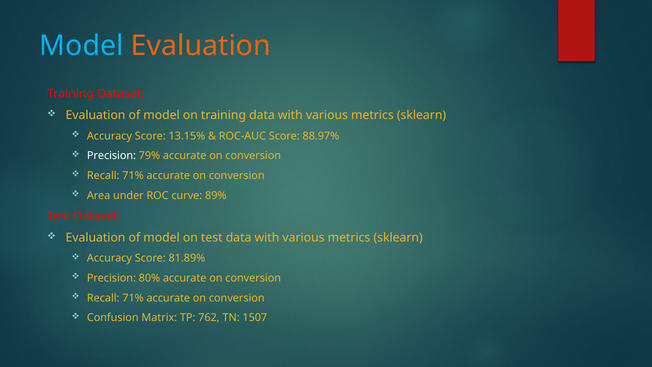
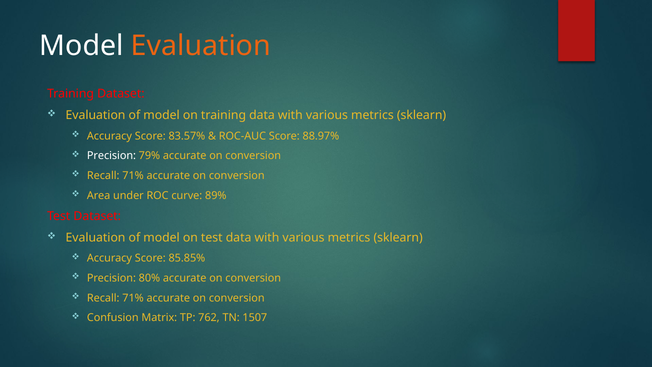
Model at (81, 46) colour: light blue -> white
13.15%: 13.15% -> 83.57%
81.89%: 81.89% -> 85.85%
